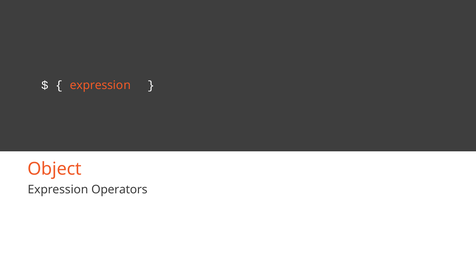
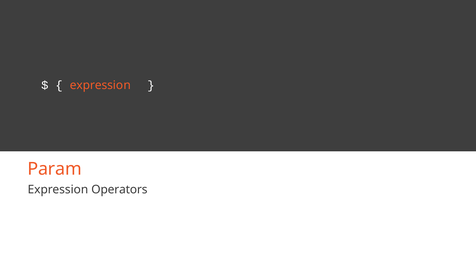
Object: Object -> Param
